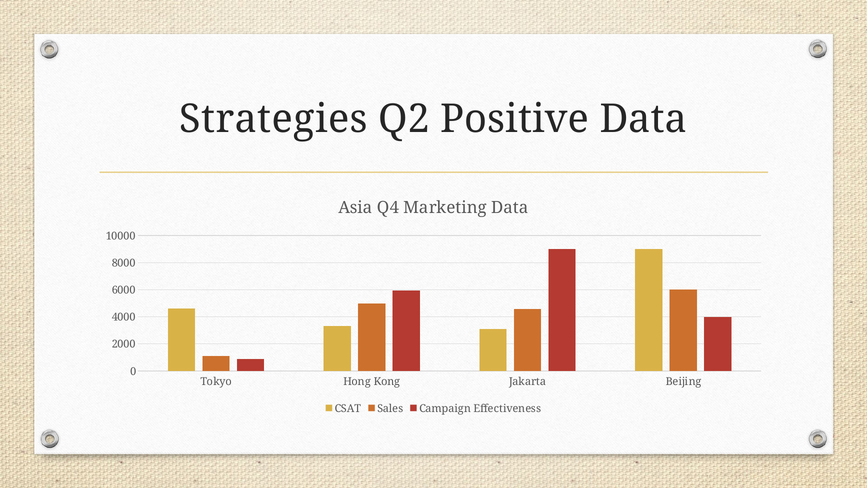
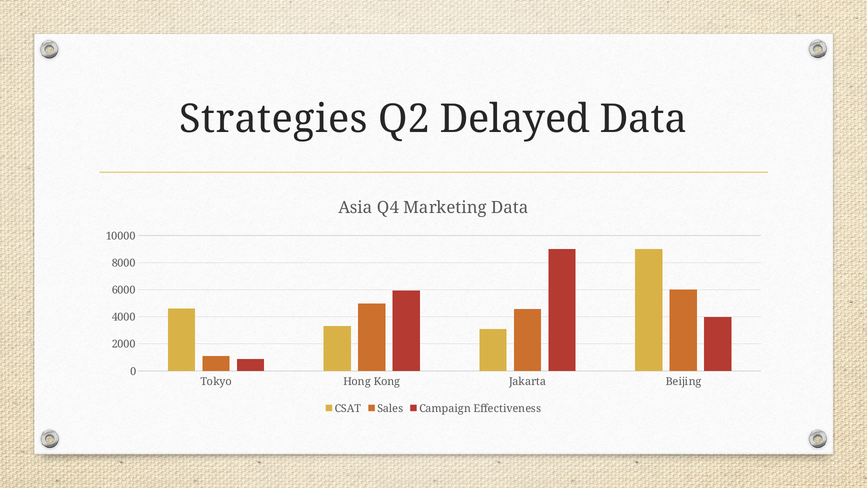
Positive: Positive -> Delayed
